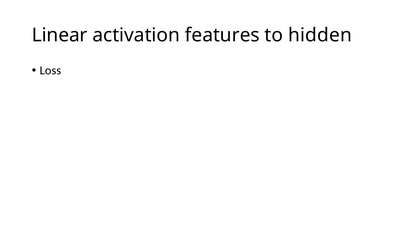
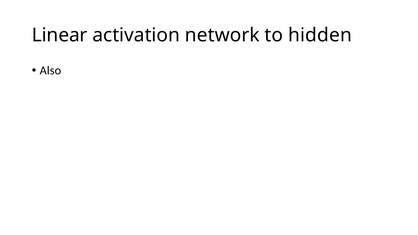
features: features -> network
Loss: Loss -> Also
